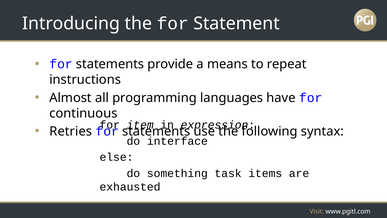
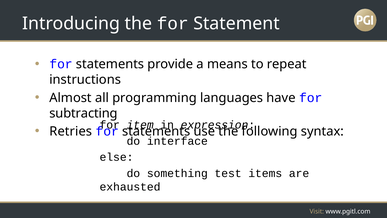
continuous: continuous -> subtracting
task: task -> test
